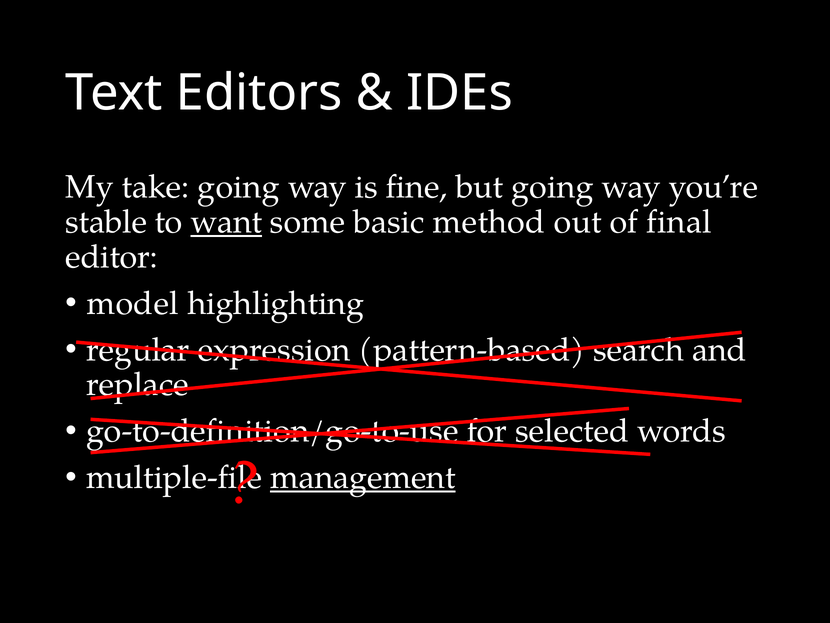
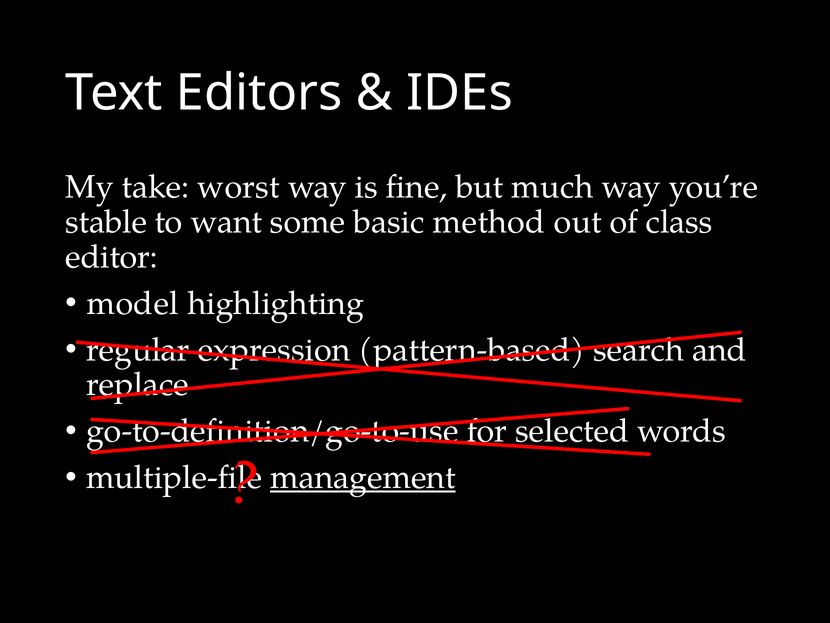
take going: going -> worst
but going: going -> much
want underline: present -> none
final: final -> class
